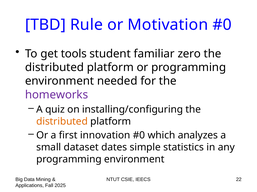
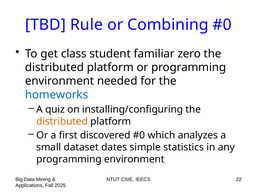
Motivation: Motivation -> Combining
tools: tools -> class
homeworks colour: purple -> blue
innovation: innovation -> discovered
